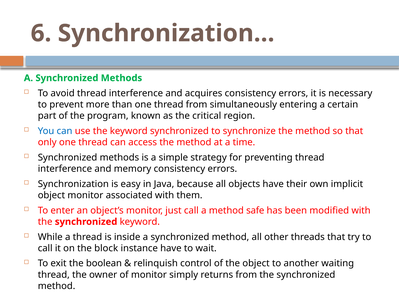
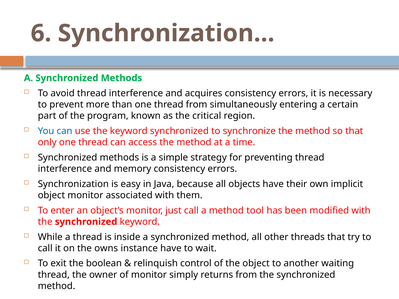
safe: safe -> tool
block: block -> owns
